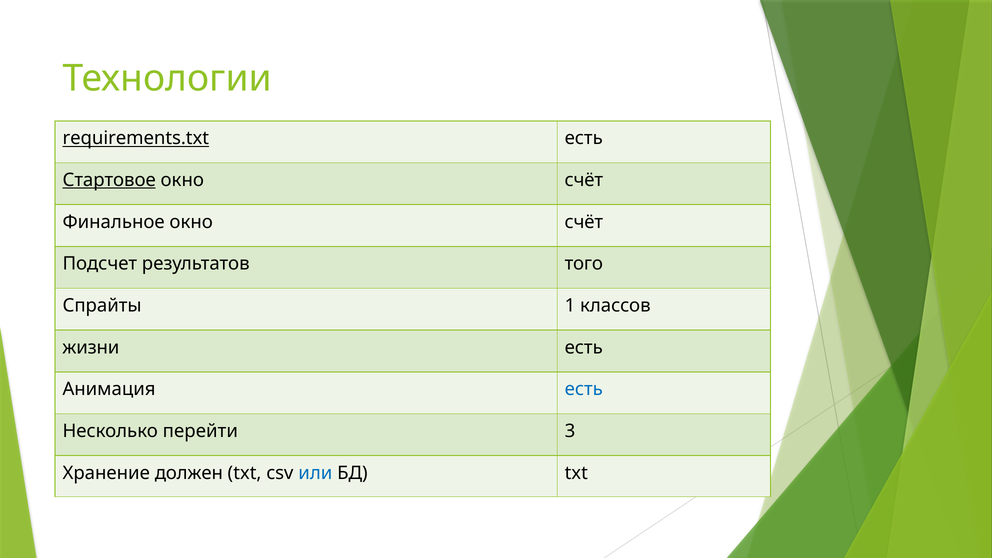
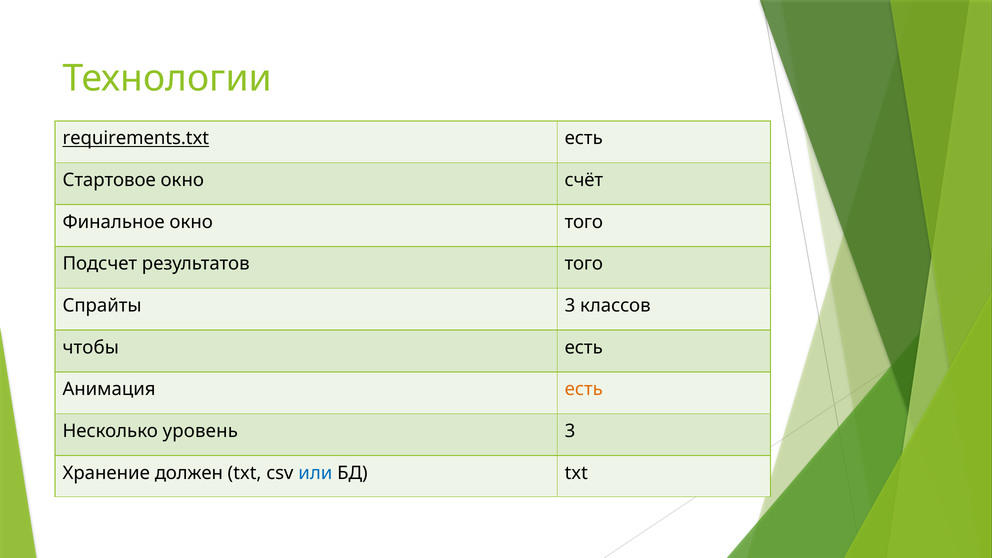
Стартовое underline: present -> none
Финальное окно счёт: счёт -> того
Спрайты 1: 1 -> 3
жизни: жизни -> чтобы
есть at (584, 389) colour: blue -> orange
перейти: перейти -> уровень
